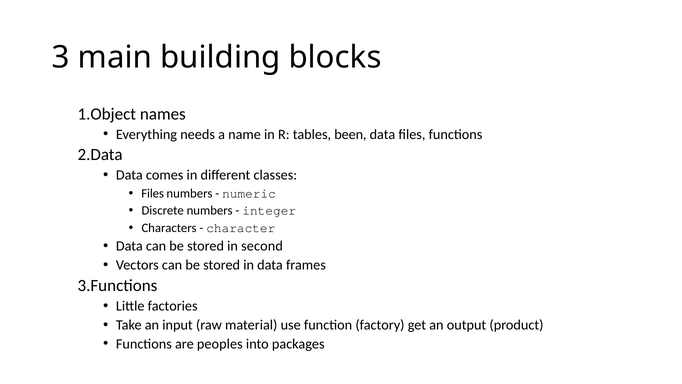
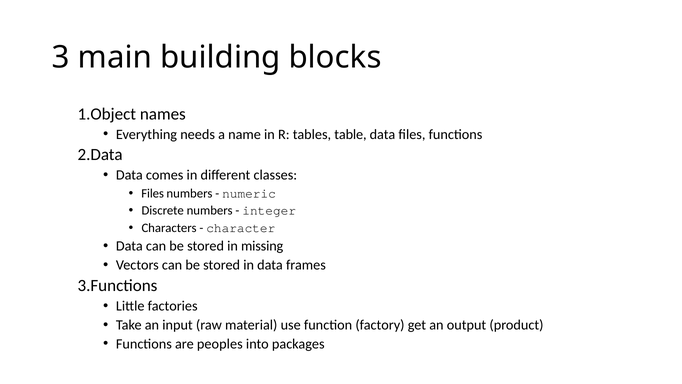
been: been -> table
second: second -> missing
